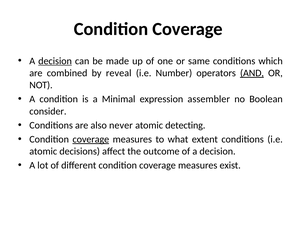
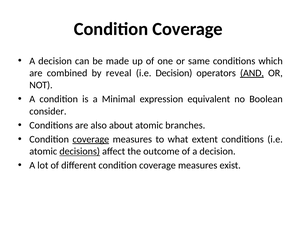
decision at (55, 61) underline: present -> none
i.e Number: Number -> Decision
assembler: assembler -> equivalent
never: never -> about
detecting: detecting -> branches
decisions underline: none -> present
